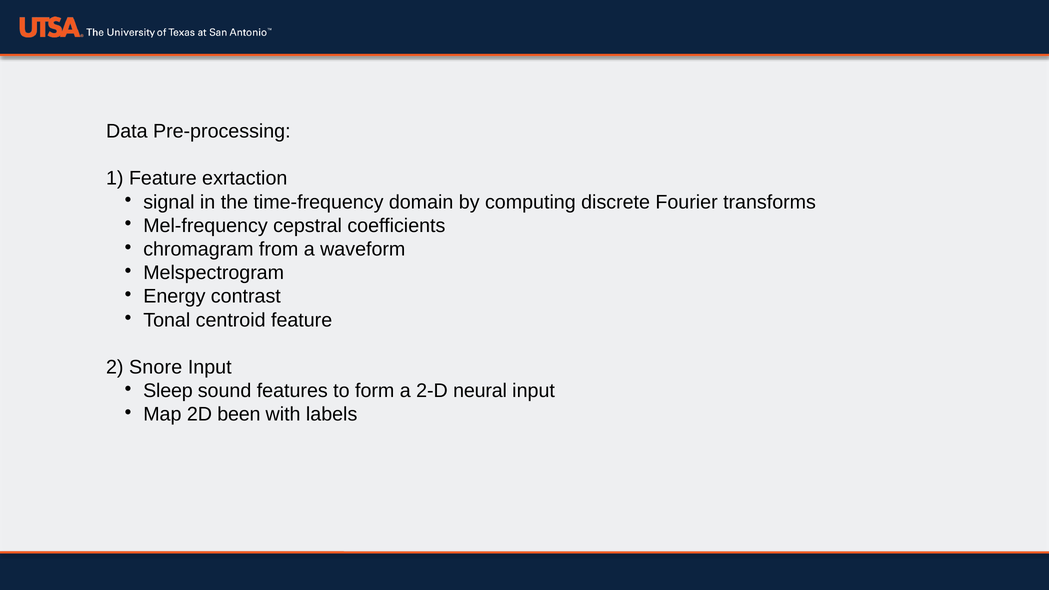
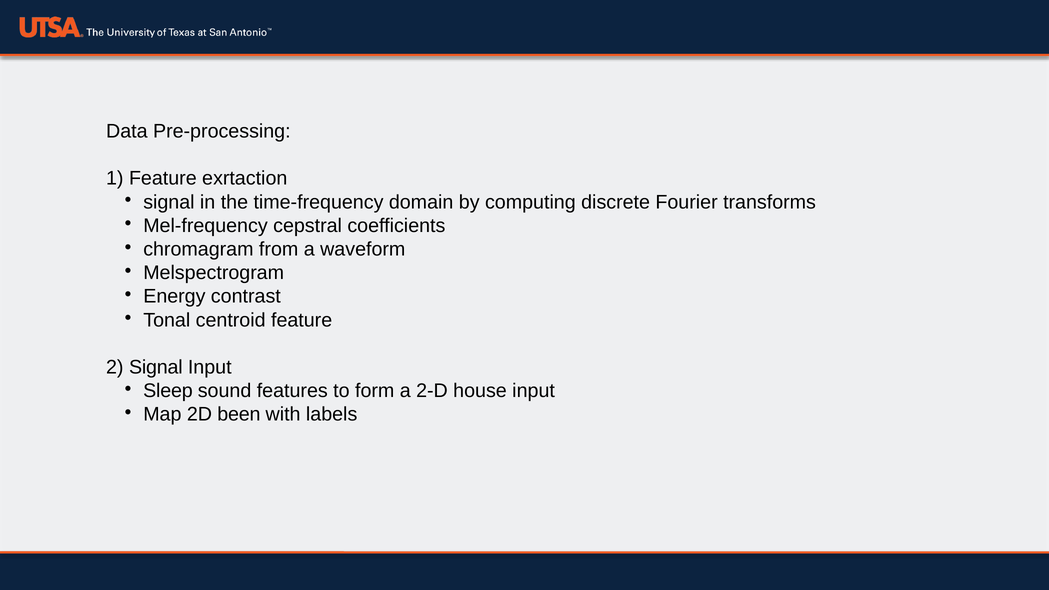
2 Snore: Snore -> Signal
neural: neural -> house
